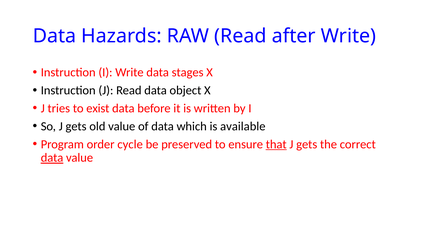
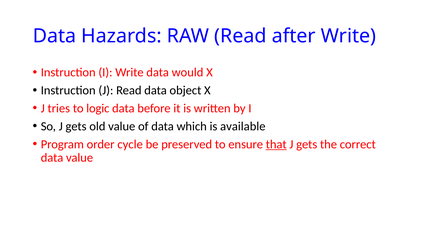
stages: stages -> would
exist: exist -> logic
data at (52, 158) underline: present -> none
